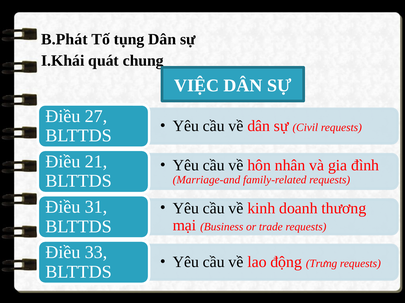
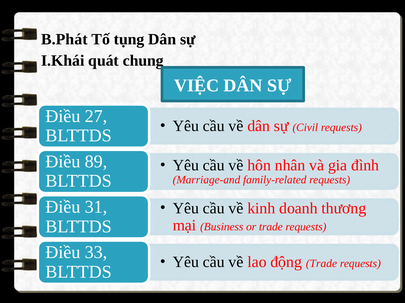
21: 21 -> 89
động Trưng: Trưng -> Trade
